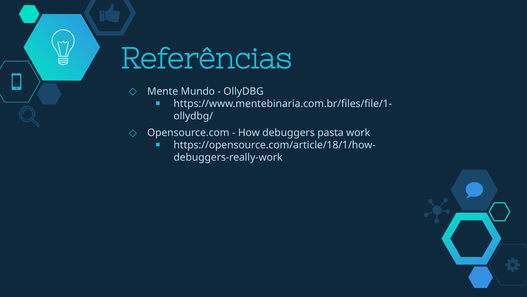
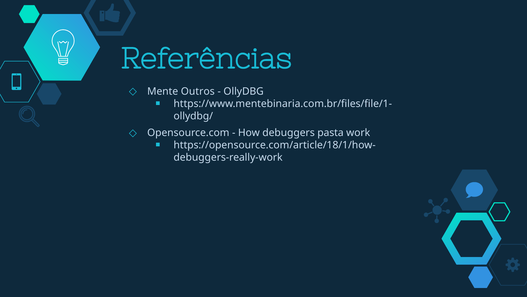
Mundo: Mundo -> Outros
